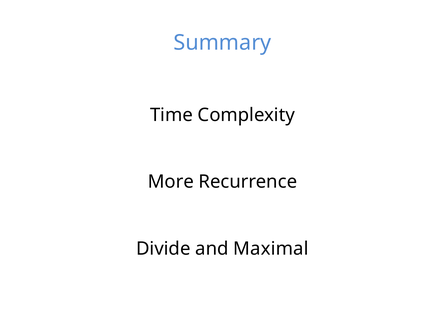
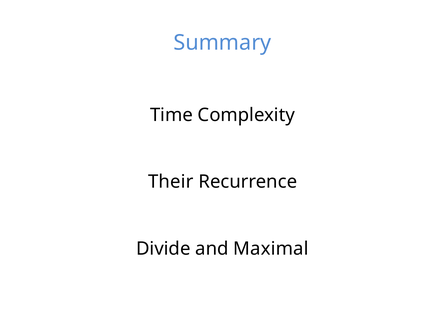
More: More -> Their
